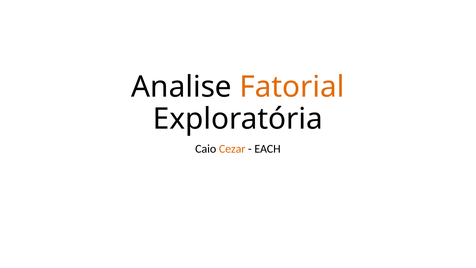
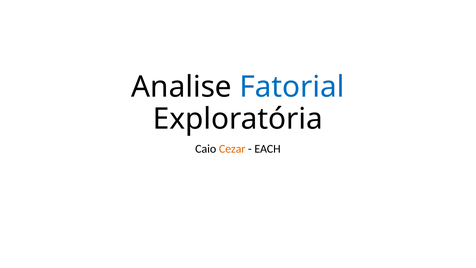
Fatorial colour: orange -> blue
